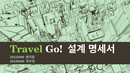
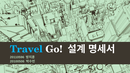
Travel colour: light green -> light blue
